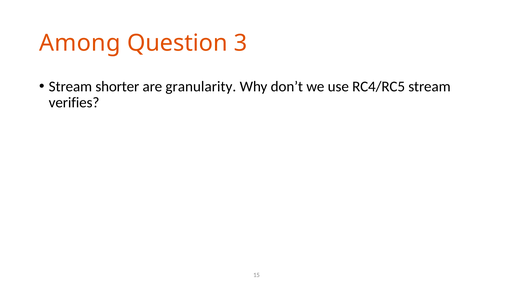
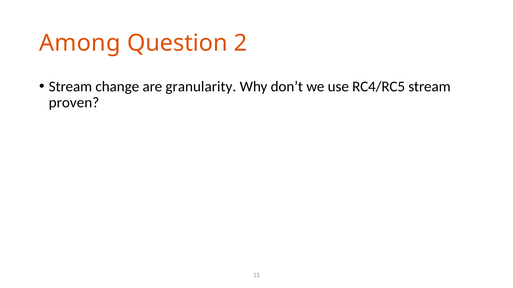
3: 3 -> 2
shorter: shorter -> change
verifies: verifies -> proven
